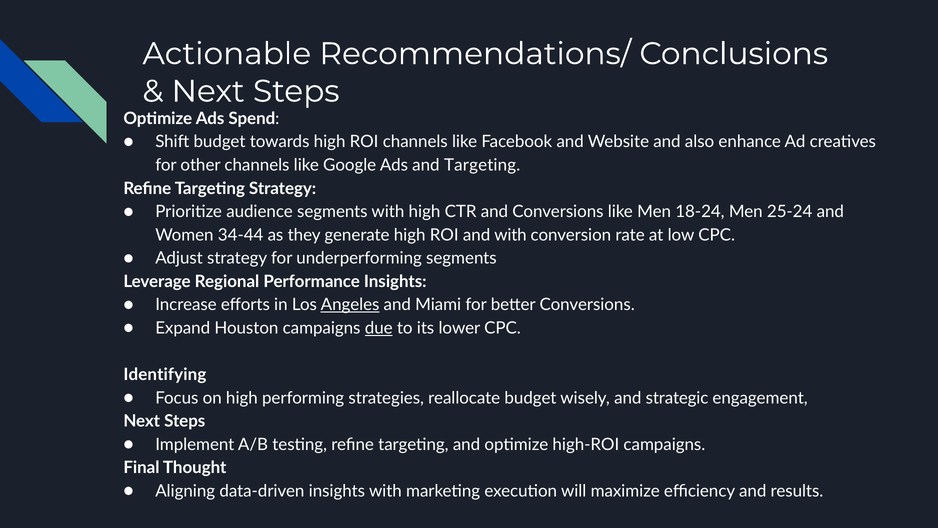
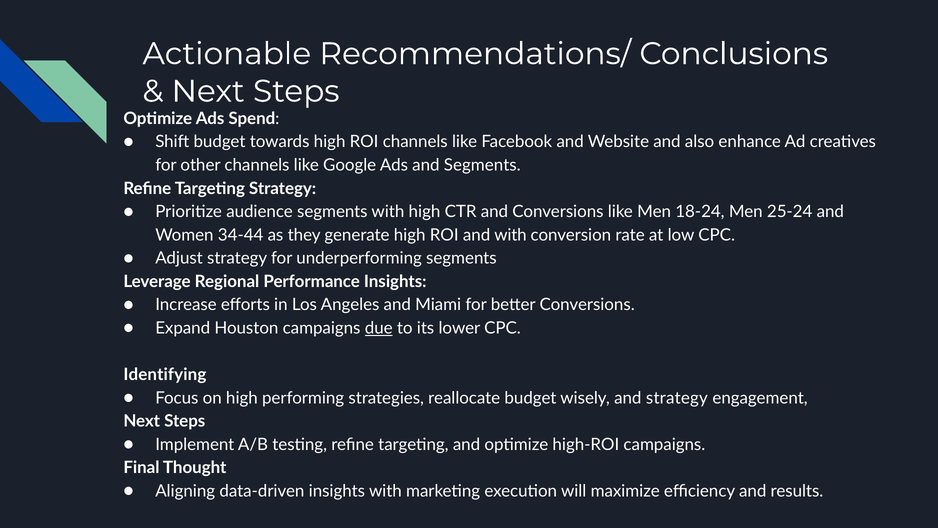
and Targeting: Targeting -> Segments
Angeles underline: present -> none
and strategic: strategic -> strategy
